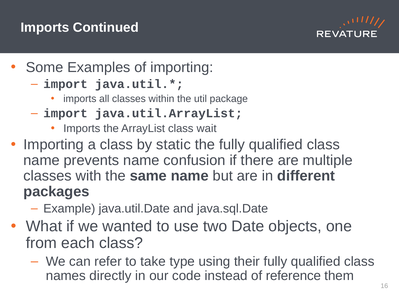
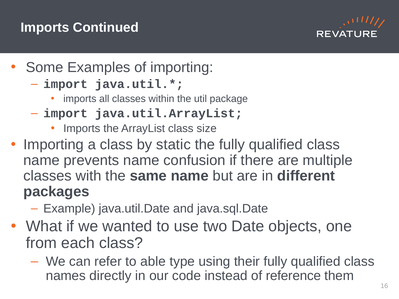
wait: wait -> size
take: take -> able
